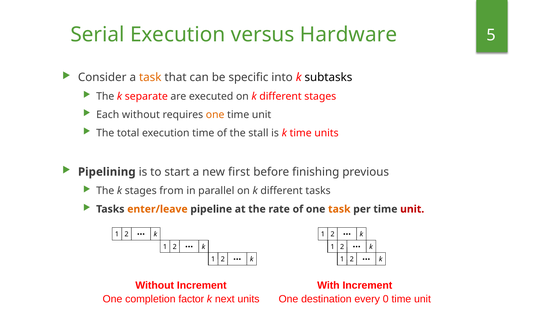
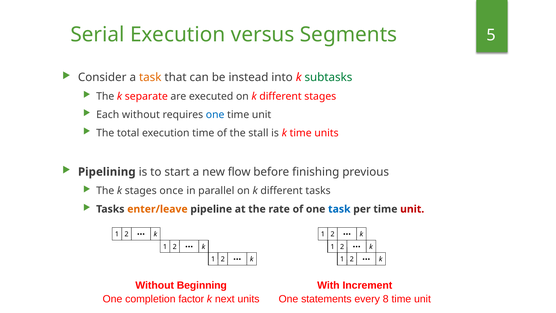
Hardware: Hardware -> Segments
specific: specific -> instead
subtasks colour: black -> green
one at (215, 115) colour: orange -> blue
first: first -> flow
from: from -> once
task at (339, 209) colour: orange -> blue
Without Increment: Increment -> Beginning
destination: destination -> statements
0: 0 -> 8
